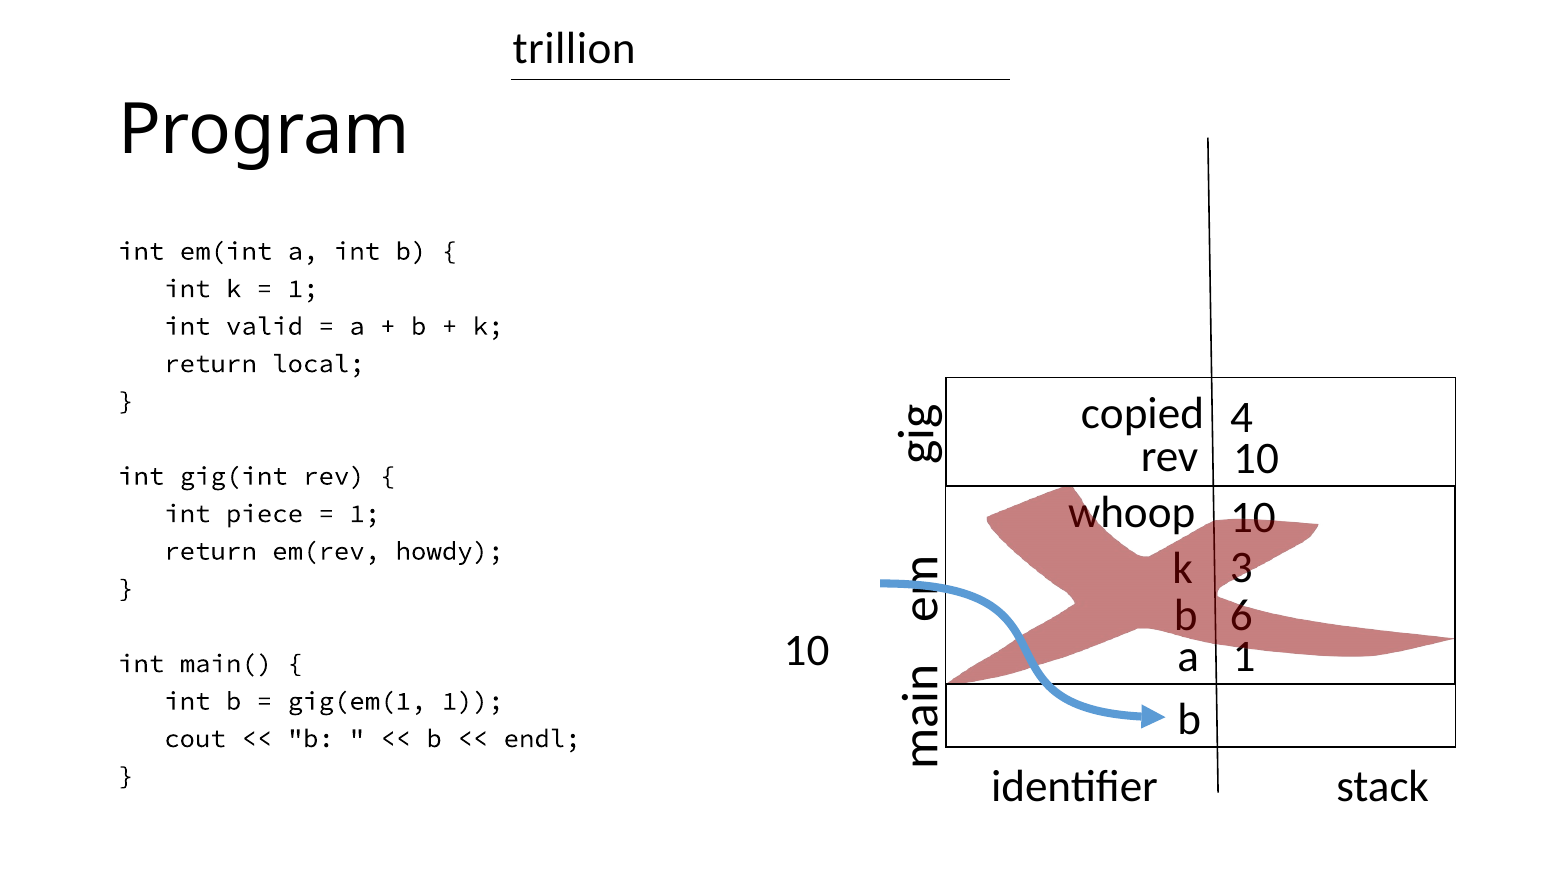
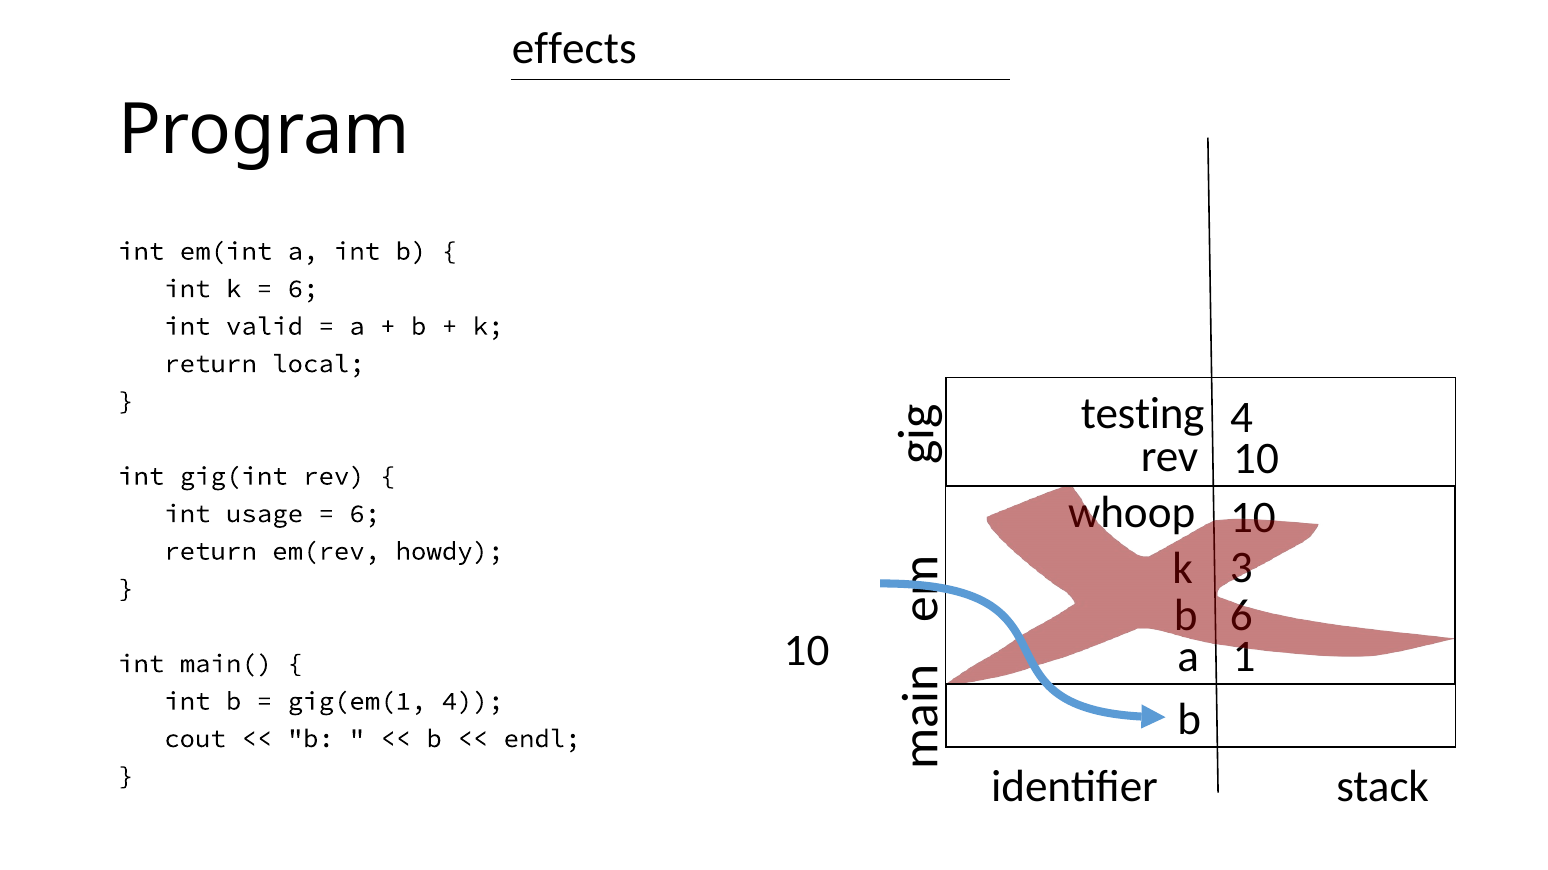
trillion: trillion -> effects
1 at (303, 289): 1 -> 6
copied: copied -> testing
piece: piece -> usage
1 at (365, 514): 1 -> 6
gig(em(1 1: 1 -> 4
